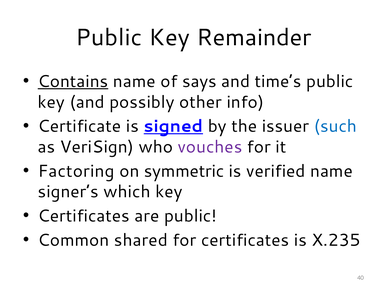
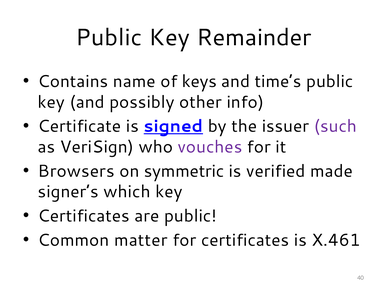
Contains underline: present -> none
says: says -> keys
such colour: blue -> purple
Factoring: Factoring -> Browsers
verified name: name -> made
shared: shared -> matter
X.235: X.235 -> X.461
